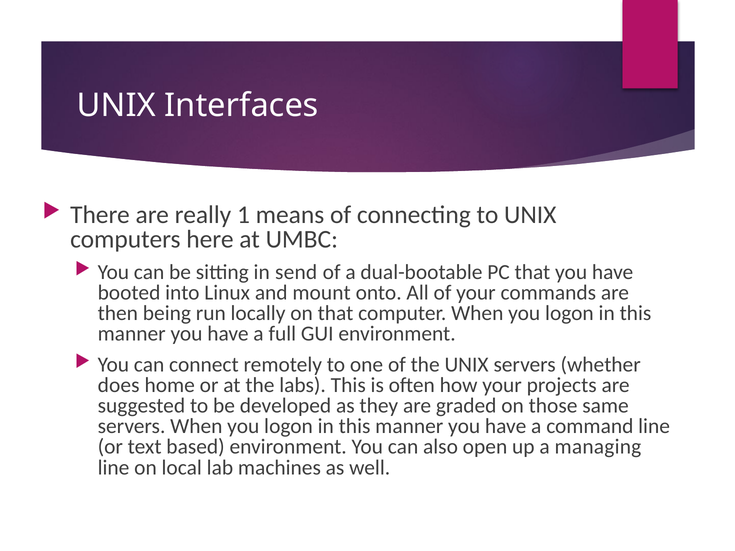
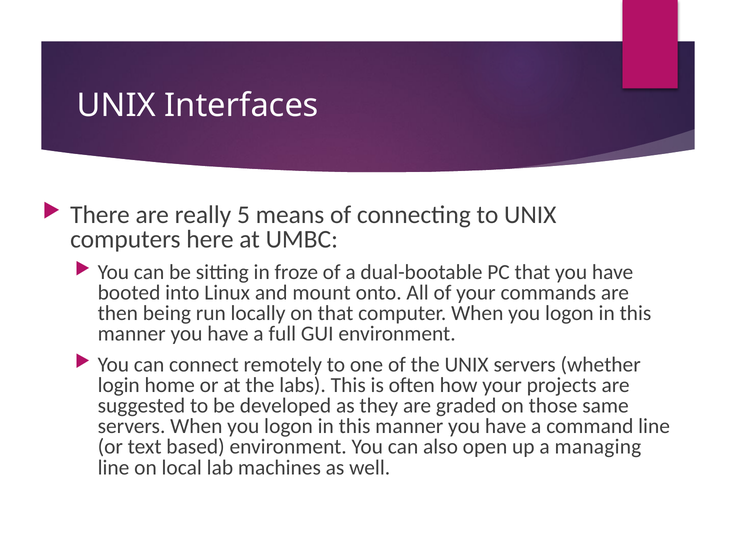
1: 1 -> 5
send: send -> froze
does: does -> login
